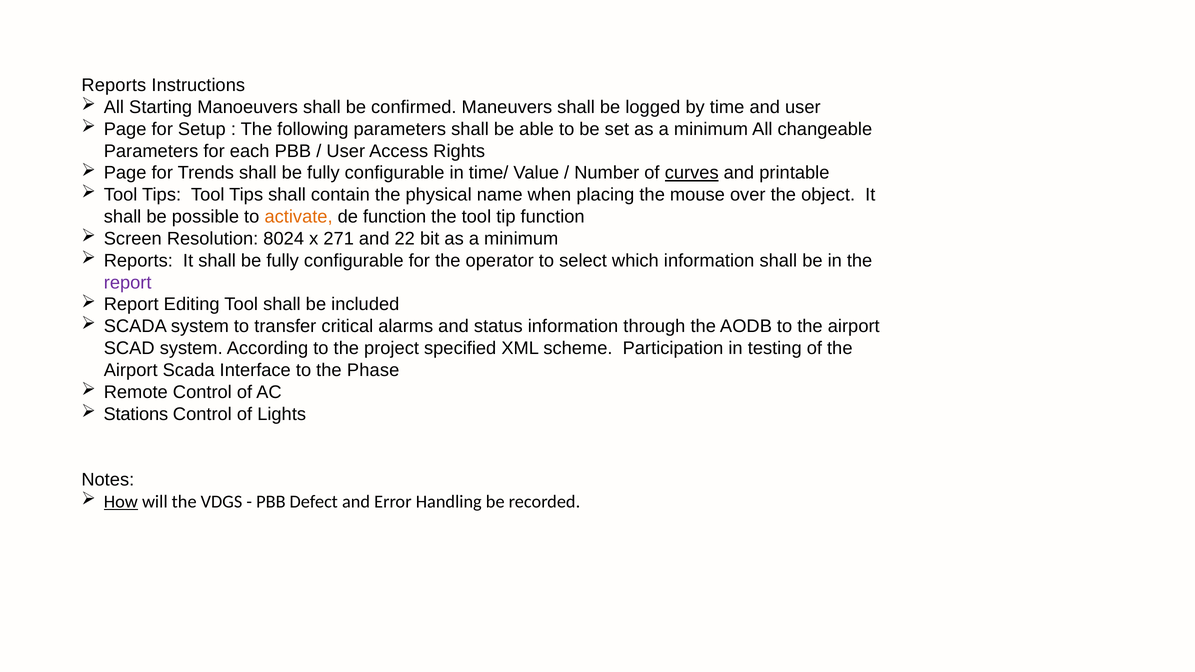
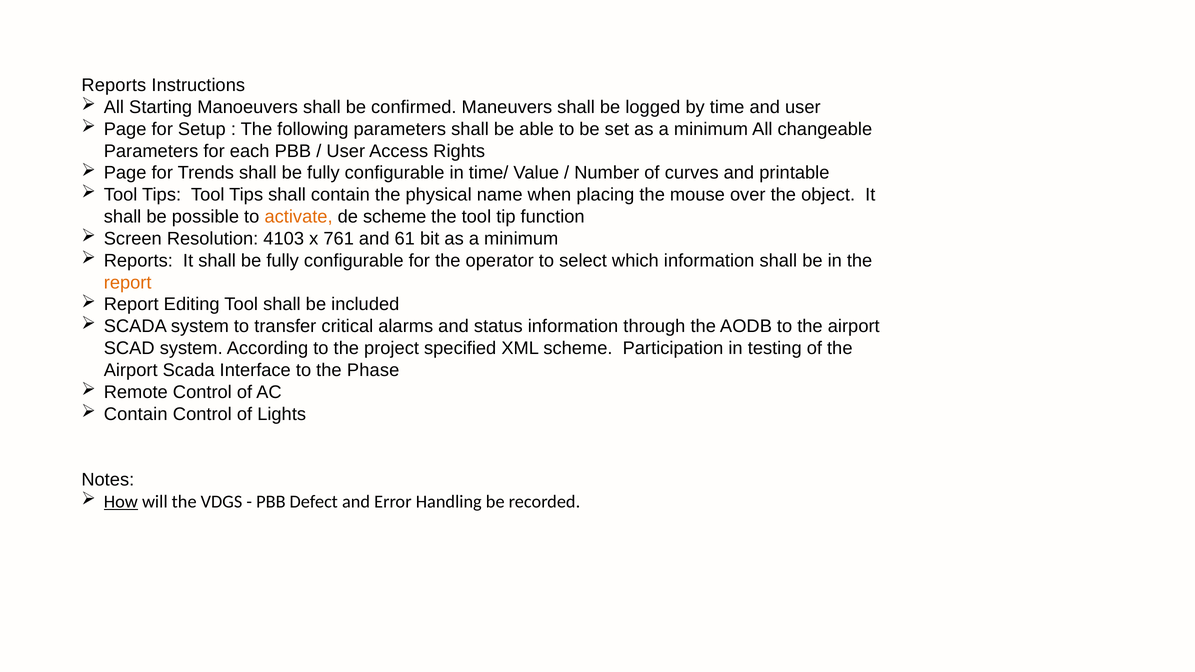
curves underline: present -> none
de function: function -> scheme
8024: 8024 -> 4103
271: 271 -> 761
22: 22 -> 61
report at (128, 283) colour: purple -> orange
Stations at (136, 414): Stations -> Contain
